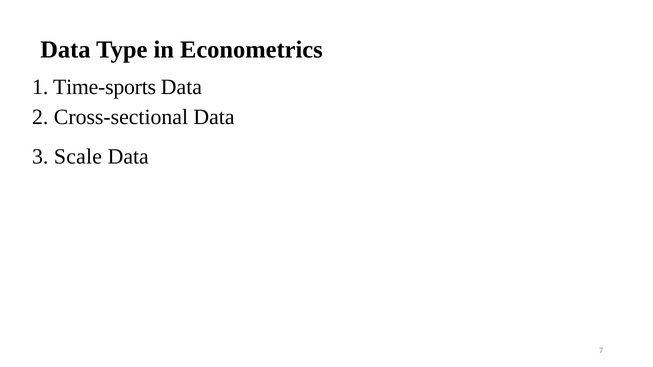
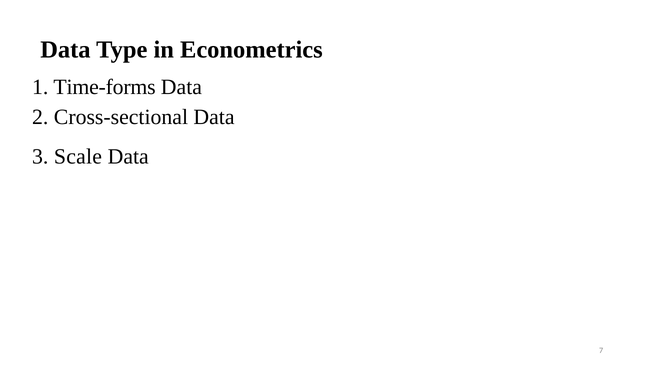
Time-sports: Time-sports -> Time-forms
